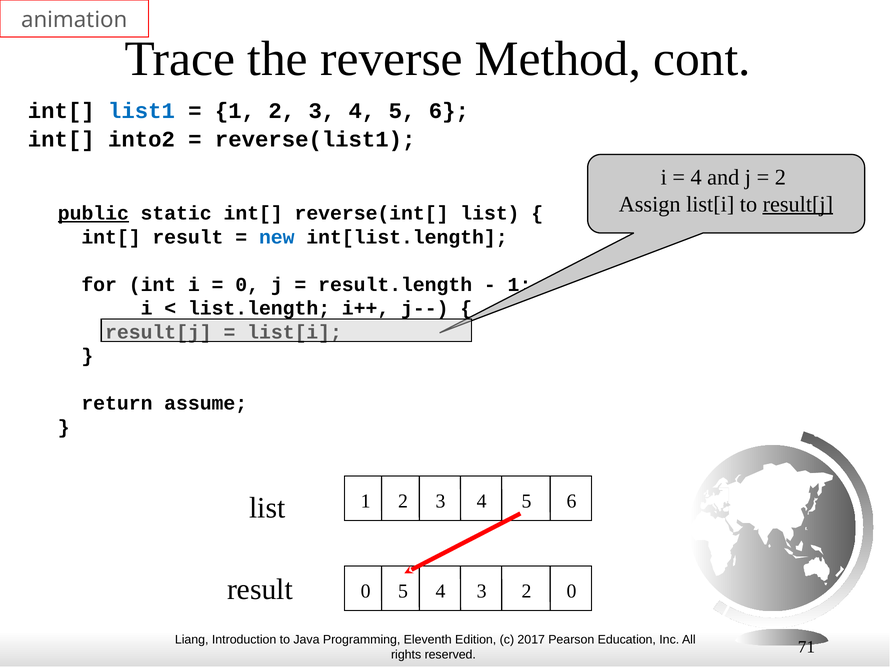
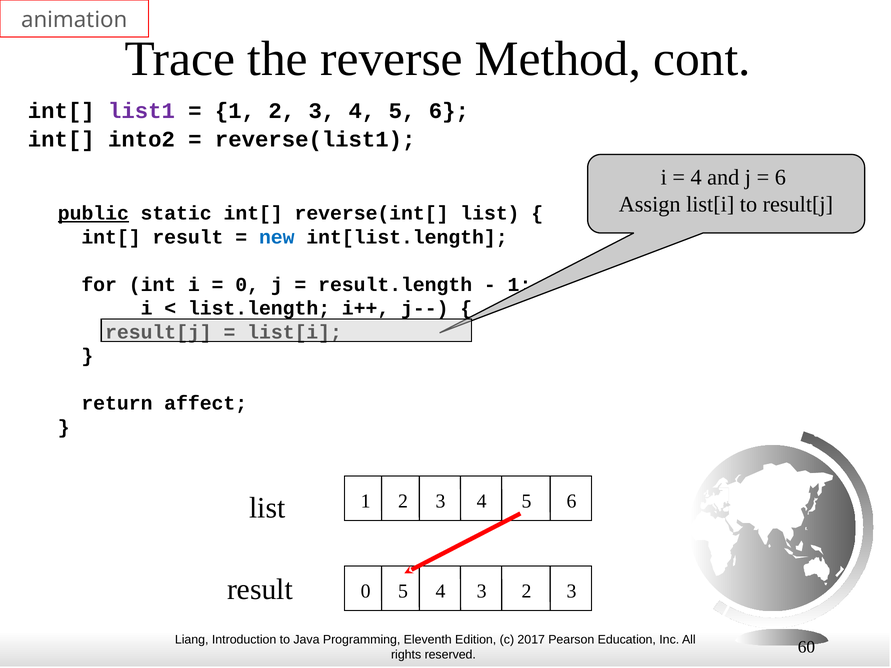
list1 colour: blue -> purple
2 at (780, 178): 2 -> 6
result[j at (798, 204) underline: present -> none
assume: assume -> affect
3 2 0: 0 -> 3
71: 71 -> 60
